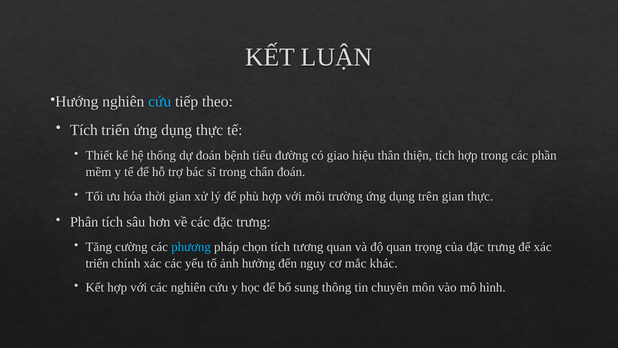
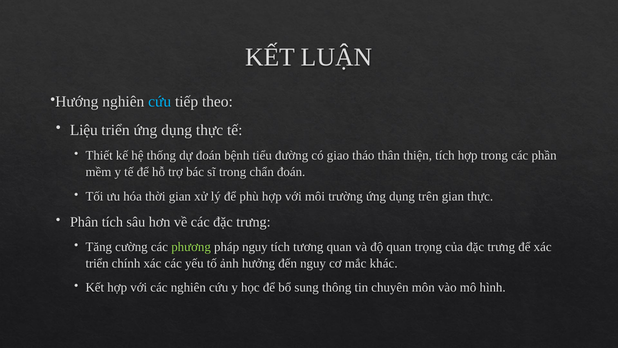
Tích at (84, 130): Tích -> Liệu
hiệu: hiệu -> tháo
phương colour: light blue -> light green
pháp chọn: chọn -> nguy
